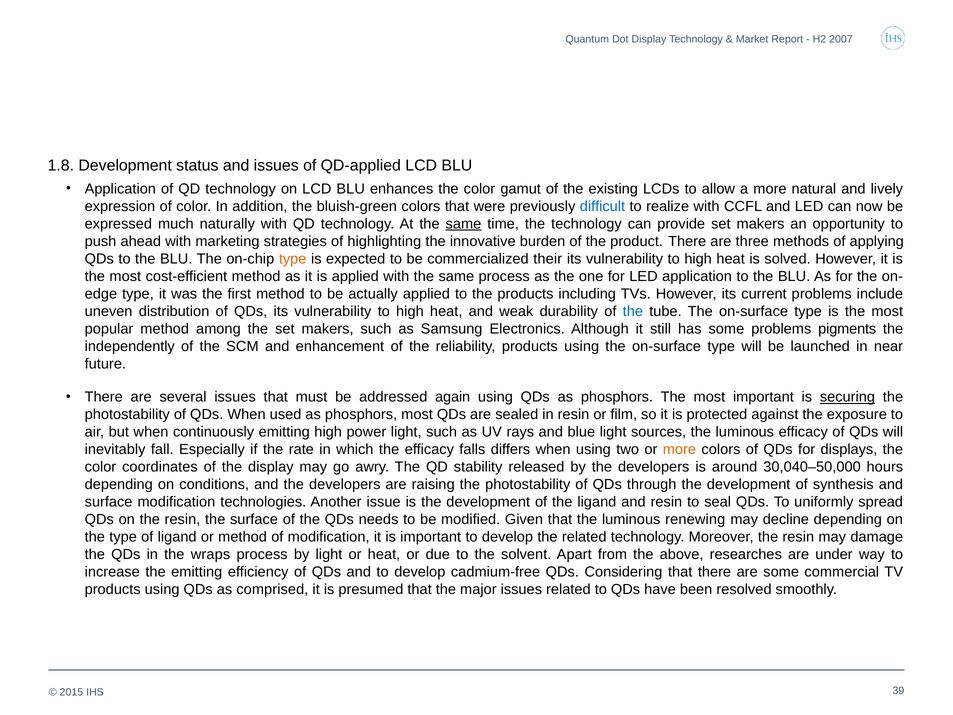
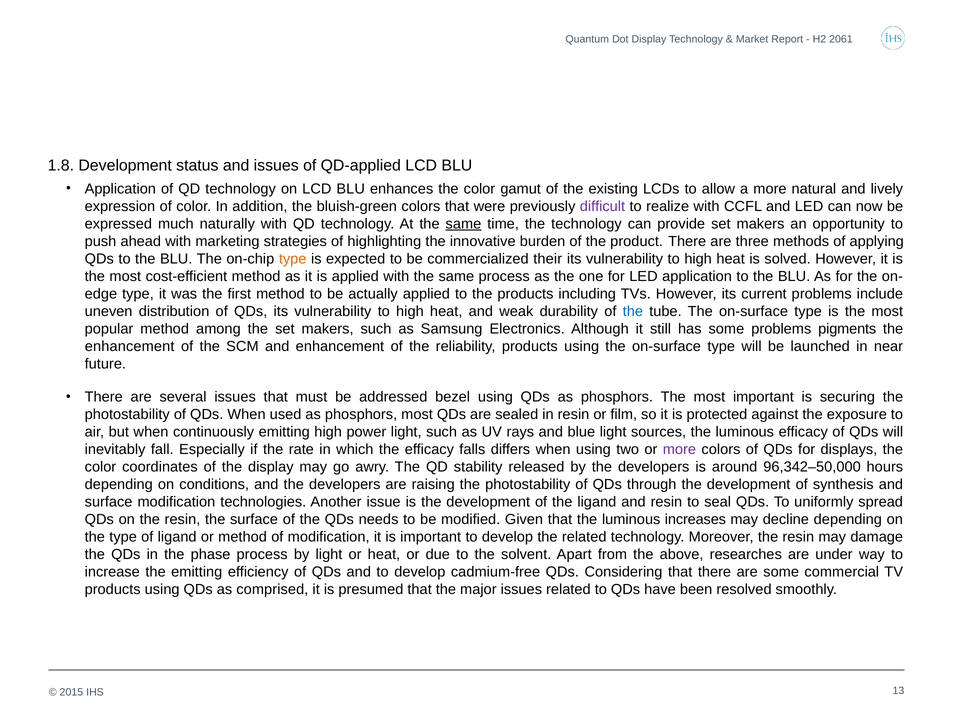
2007: 2007 -> 2061
difficult colour: blue -> purple
independently at (130, 346): independently -> enhancement
again: again -> bezel
securing underline: present -> none
more at (679, 449) colour: orange -> purple
30,040–50,000: 30,040–50,000 -> 96,342–50,000
renewing: renewing -> increases
wraps: wraps -> phase
39: 39 -> 13
